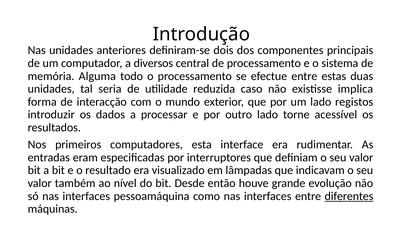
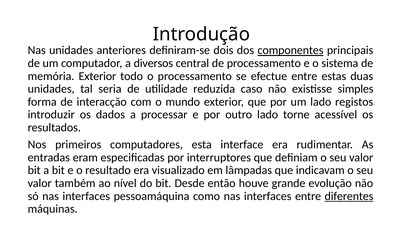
componentes underline: none -> present
memória Alguma: Alguma -> Exterior
implica: implica -> simples
